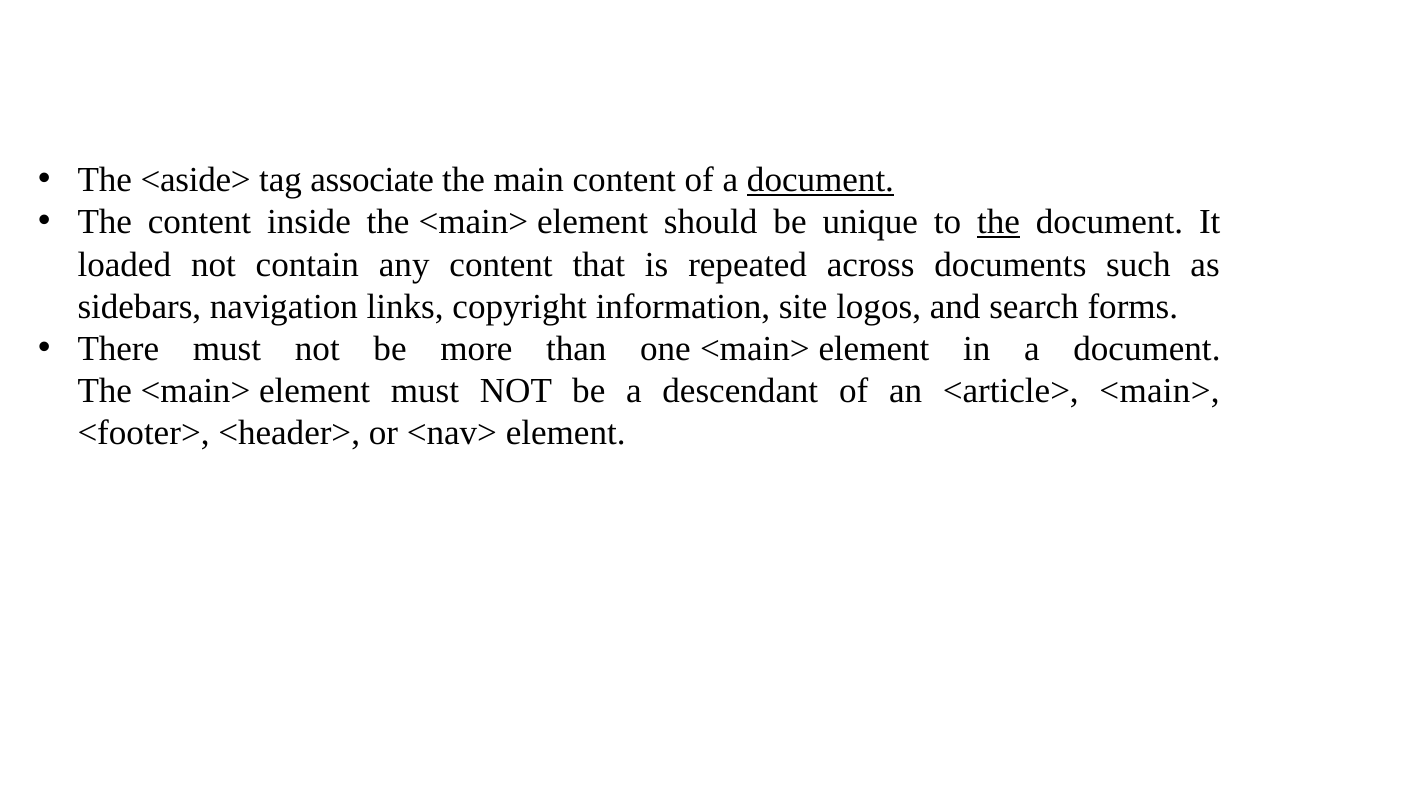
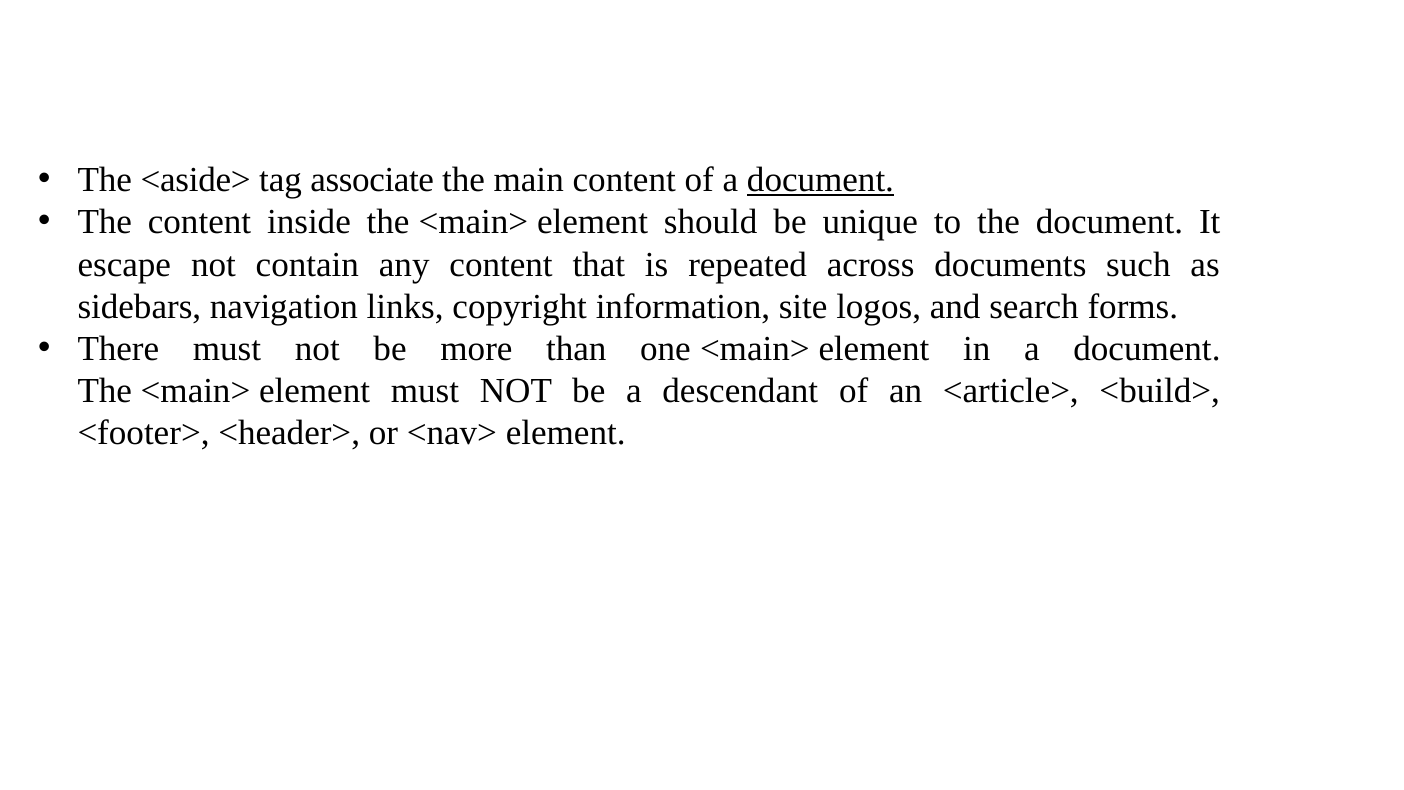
the at (999, 222) underline: present -> none
loaded: loaded -> escape
<article> <main>: <main> -> <build>
